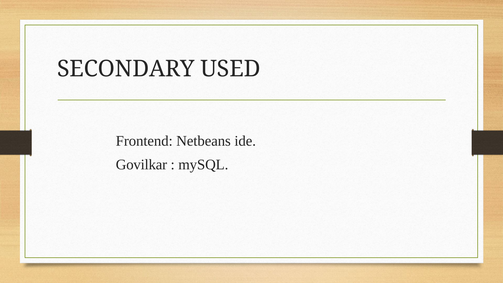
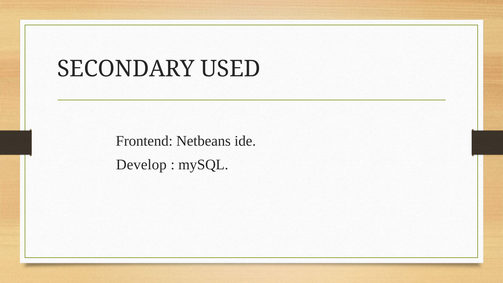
Govilkar: Govilkar -> Develop
